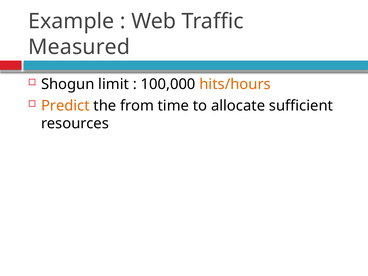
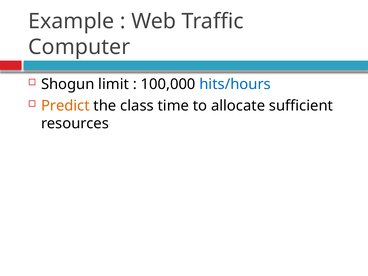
Measured: Measured -> Computer
hits/hours colour: orange -> blue
from: from -> class
